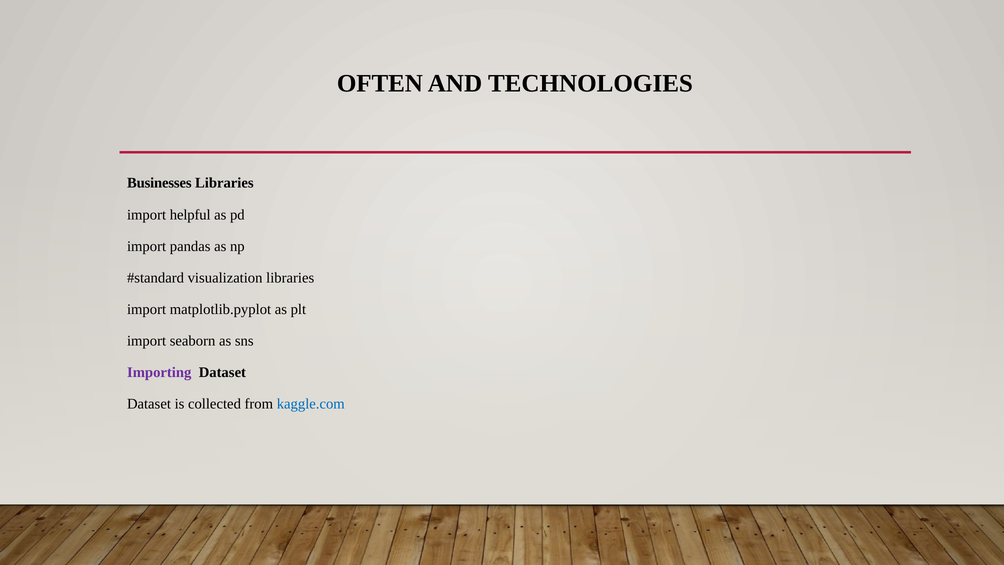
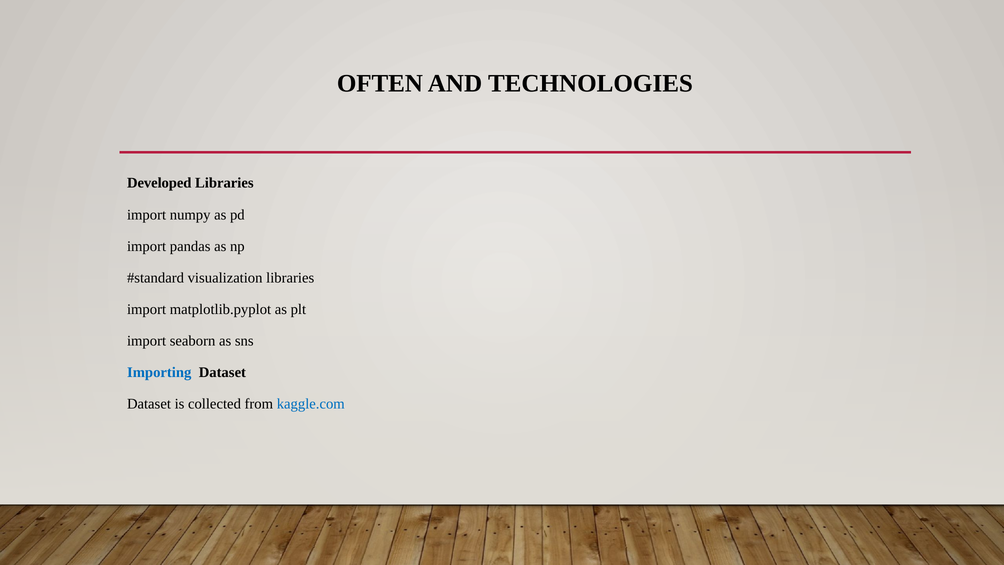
Businesses: Businesses -> Developed
helpful: helpful -> numpy
Importing colour: purple -> blue
